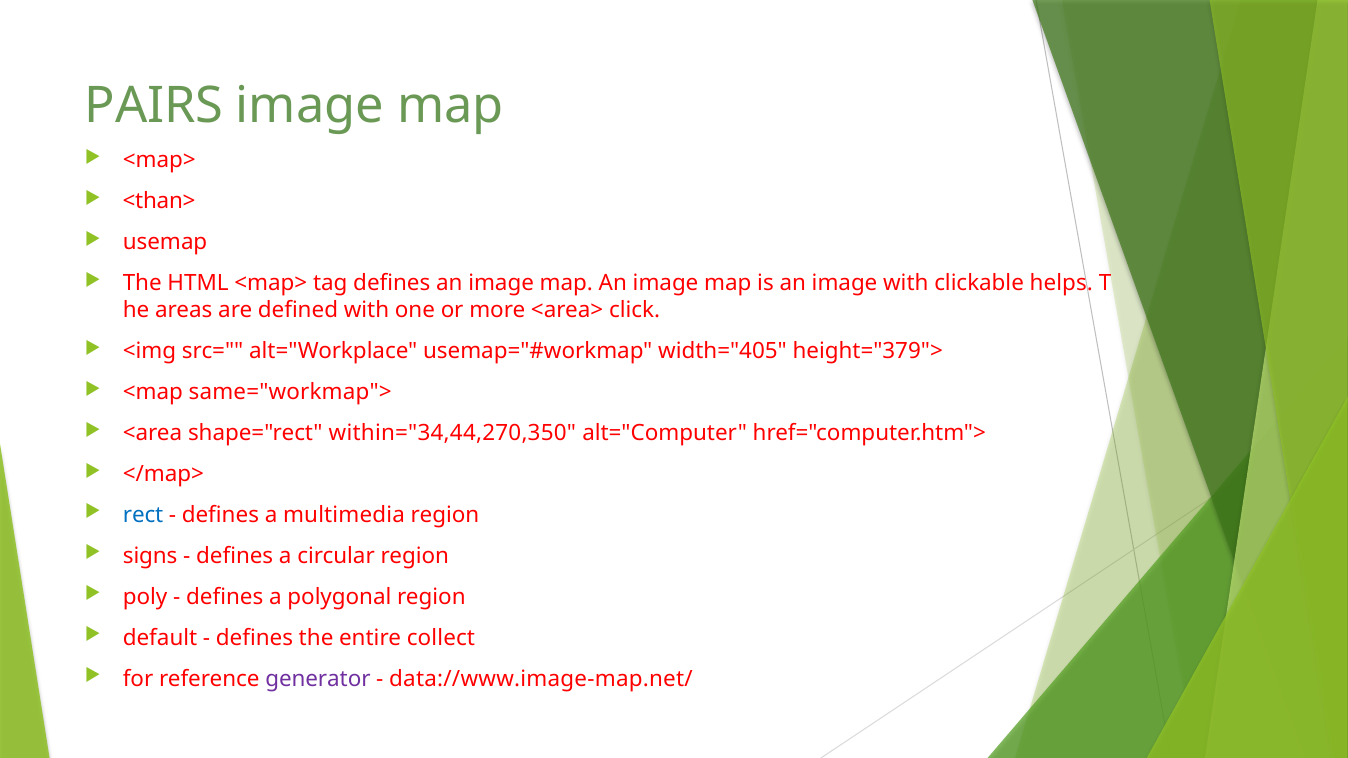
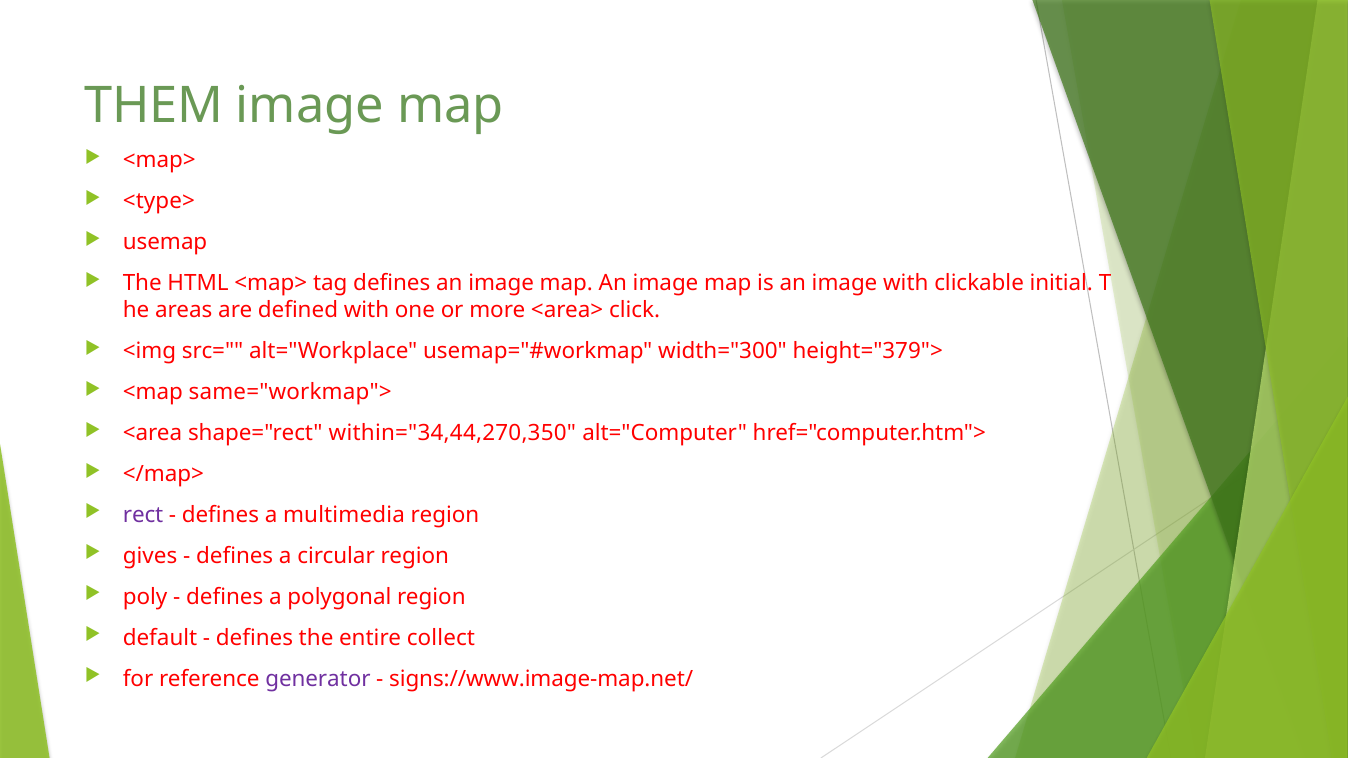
PAIRS: PAIRS -> THEM
<than>: <than> -> <type>
helps: helps -> initial
width="405: width="405 -> width="300
rect colour: blue -> purple
signs: signs -> gives
data://www.image-map.net/: data://www.image-map.net/ -> signs://www.image-map.net/
